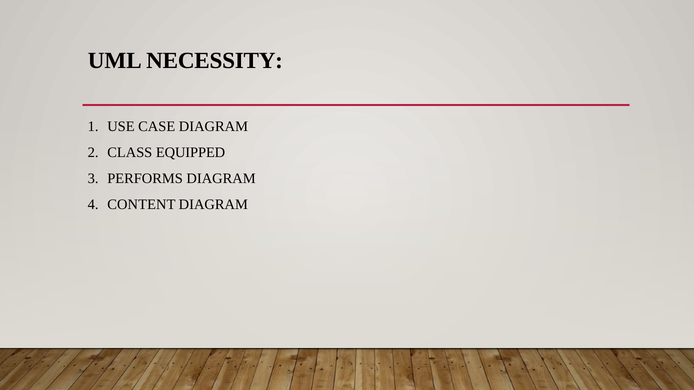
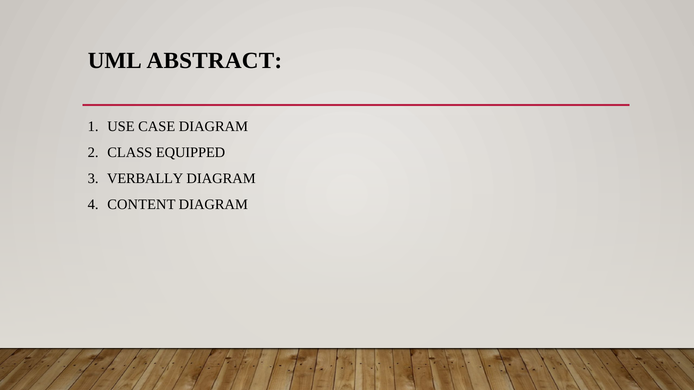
NECESSITY: NECESSITY -> ABSTRACT
PERFORMS: PERFORMS -> VERBALLY
